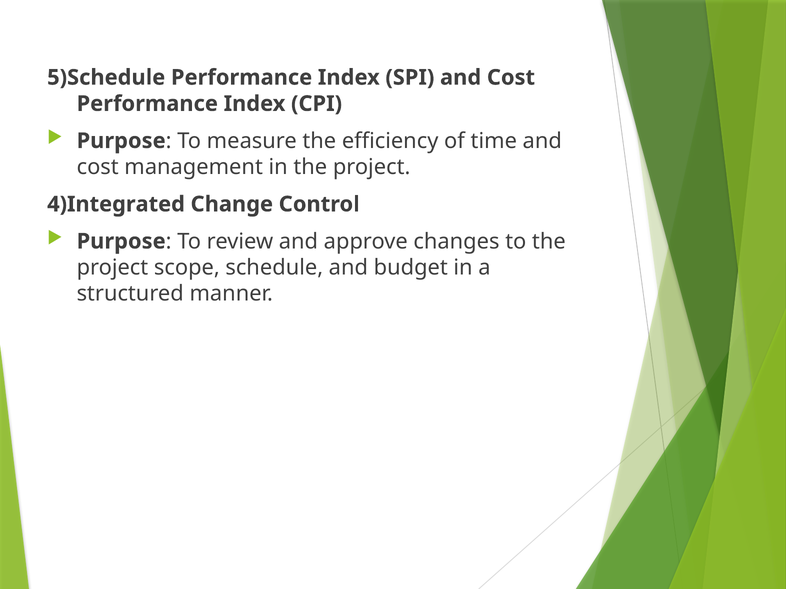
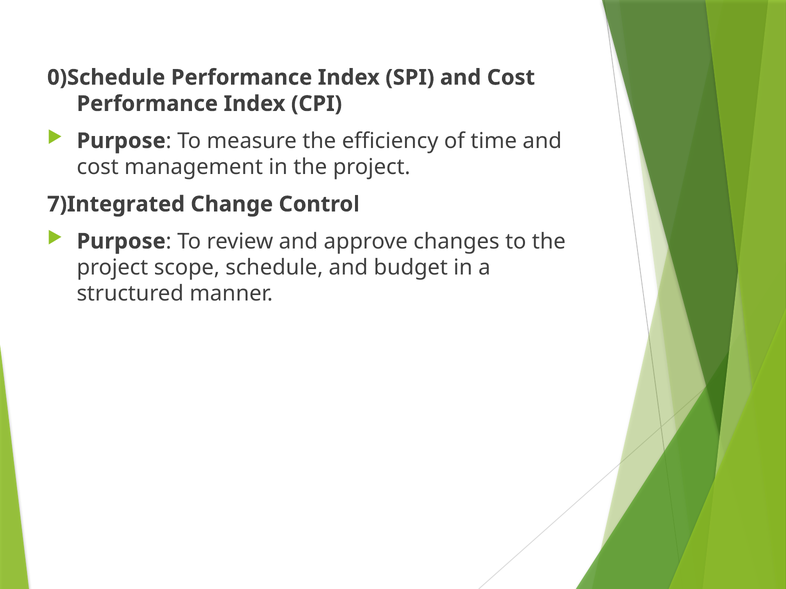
5)Schedule: 5)Schedule -> 0)Schedule
4)Integrated: 4)Integrated -> 7)Integrated
